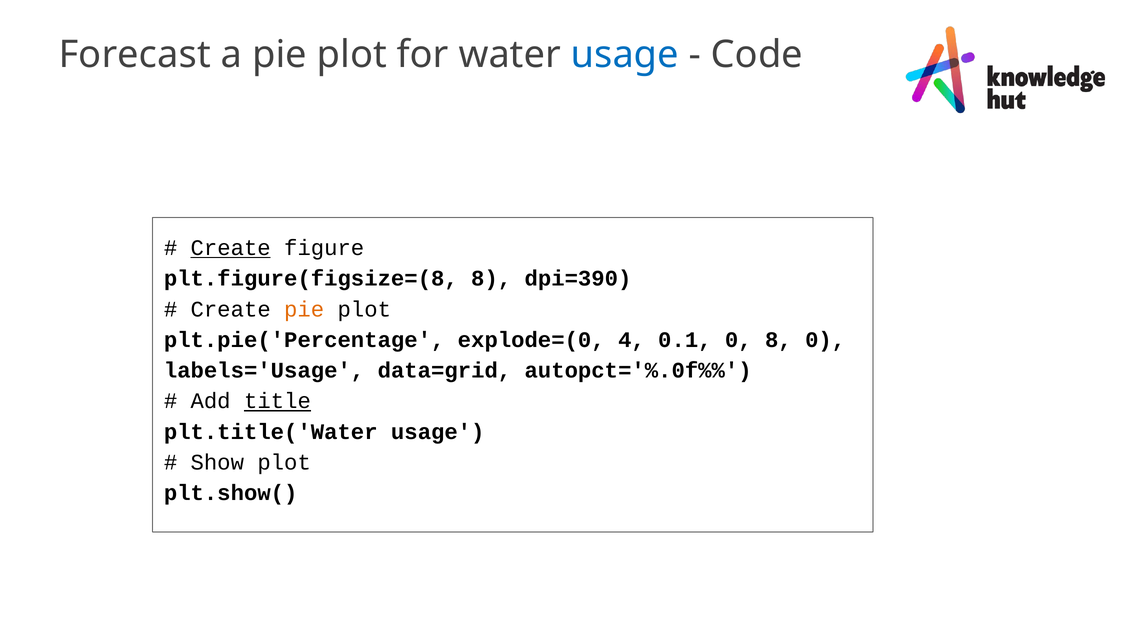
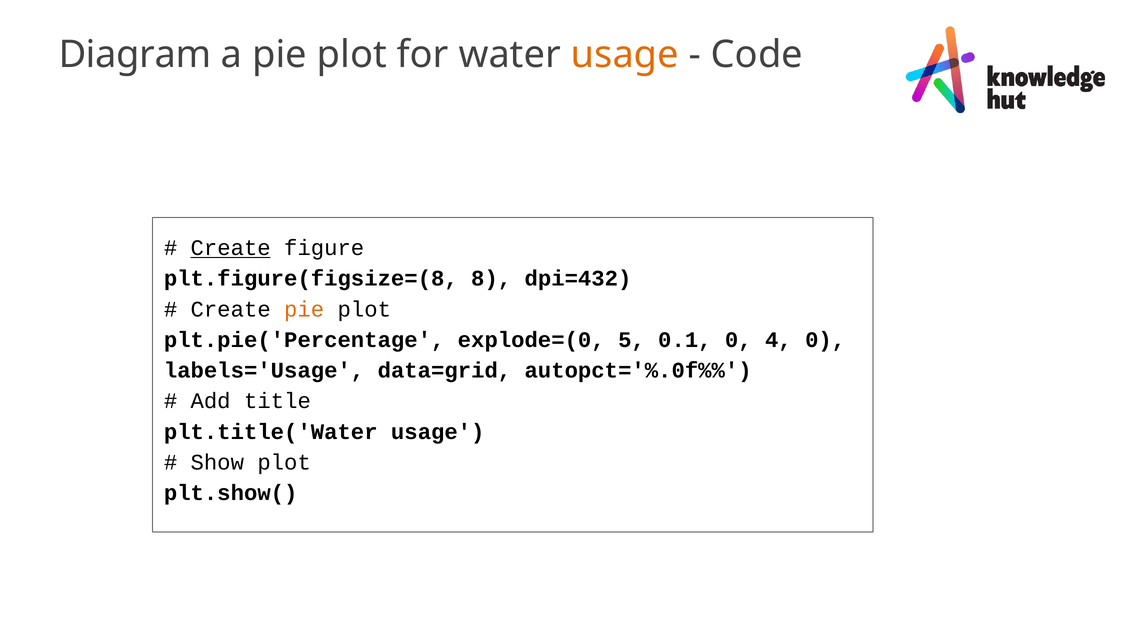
Forecast: Forecast -> Diagram
usage at (625, 55) colour: blue -> orange
dpi=390: dpi=390 -> dpi=432
4: 4 -> 5
0 8: 8 -> 4
title underline: present -> none
